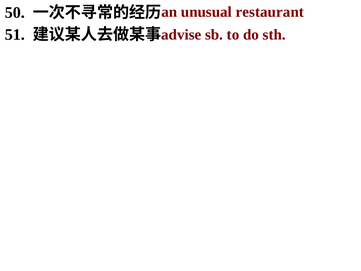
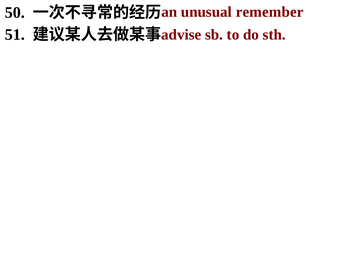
restaurant: restaurant -> remember
